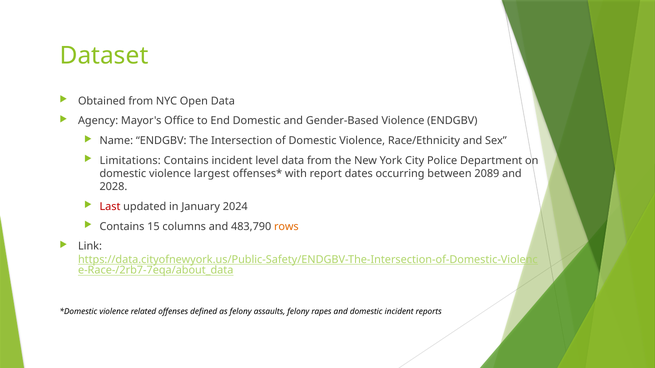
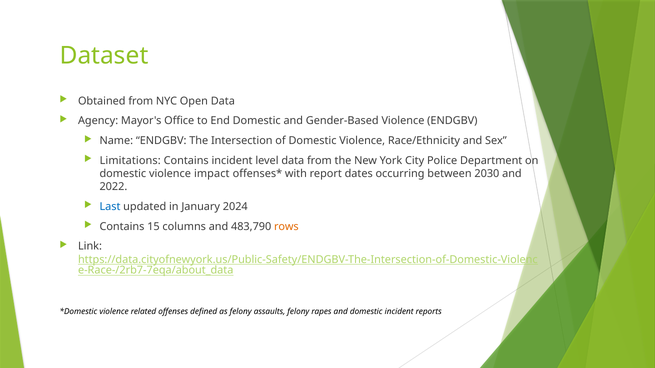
largest: largest -> impact
2089: 2089 -> 2030
2028: 2028 -> 2022
Last colour: red -> blue
